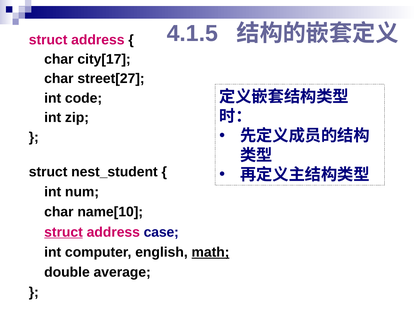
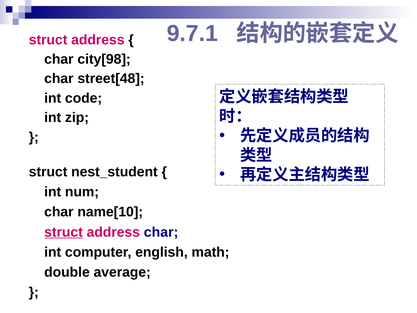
4.1.5: 4.1.5 -> 9.7.1
city[17: city[17 -> city[98
street[27: street[27 -> street[48
address case: case -> char
math underline: present -> none
